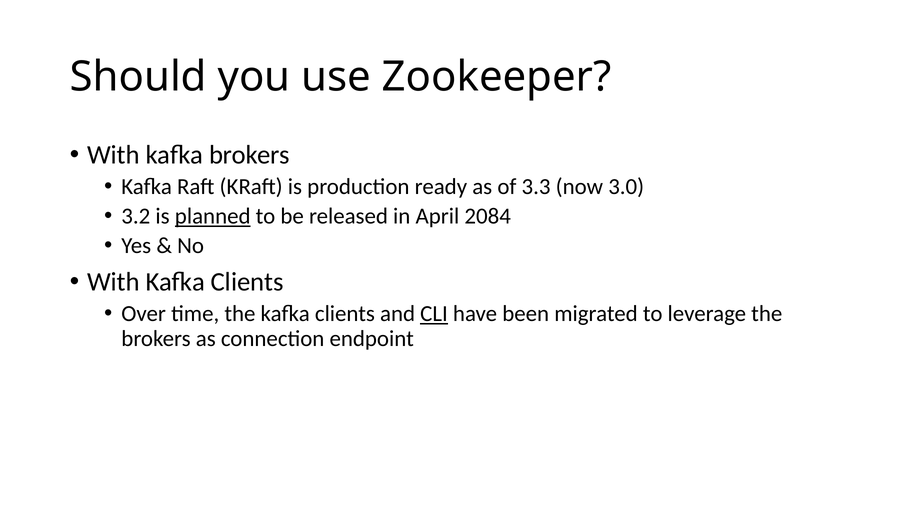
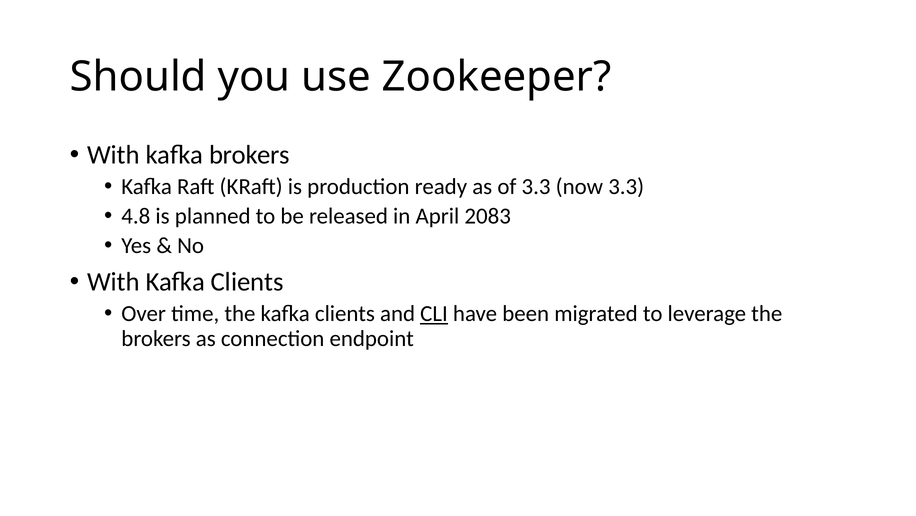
now 3.0: 3.0 -> 3.3
3.2: 3.2 -> 4.8
planned underline: present -> none
2084: 2084 -> 2083
